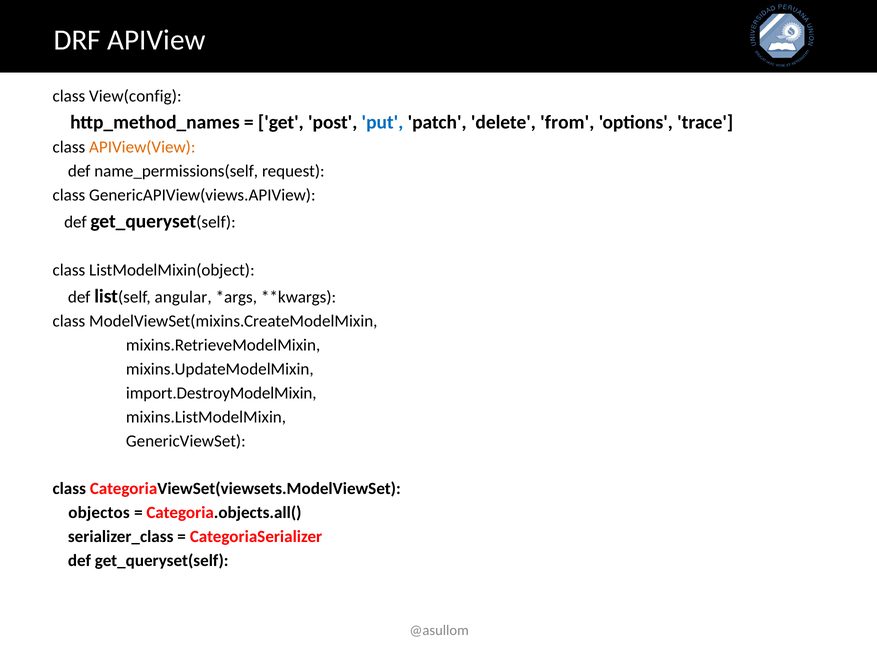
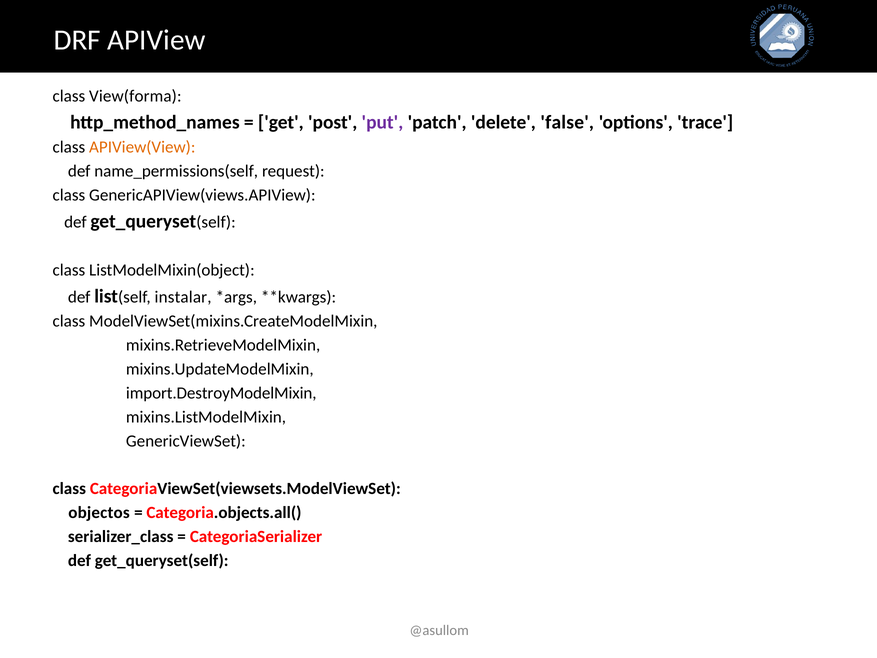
View(config: View(config -> View(forma
put colour: blue -> purple
from: from -> false
angular: angular -> instalar
